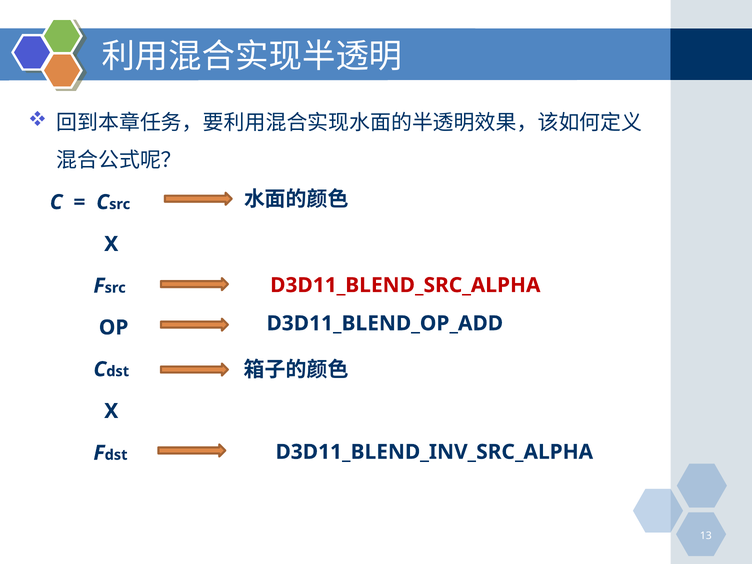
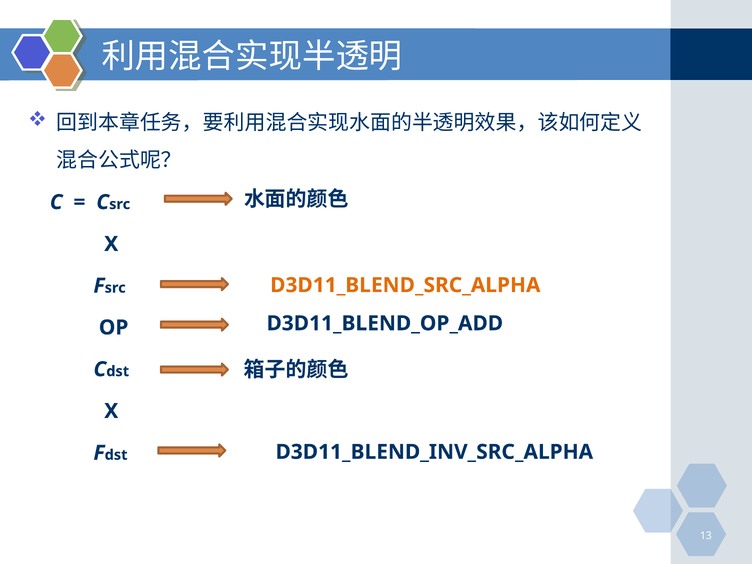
D3D11_BLEND_SRC_ALPHA colour: red -> orange
